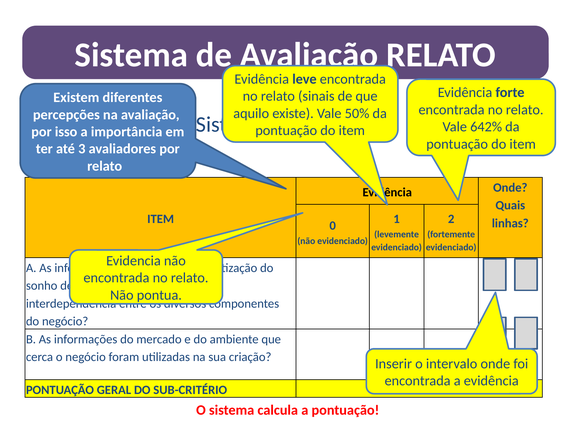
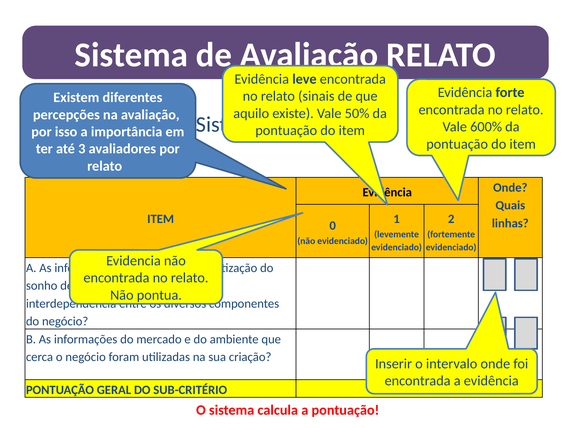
642%: 642% -> 600%
